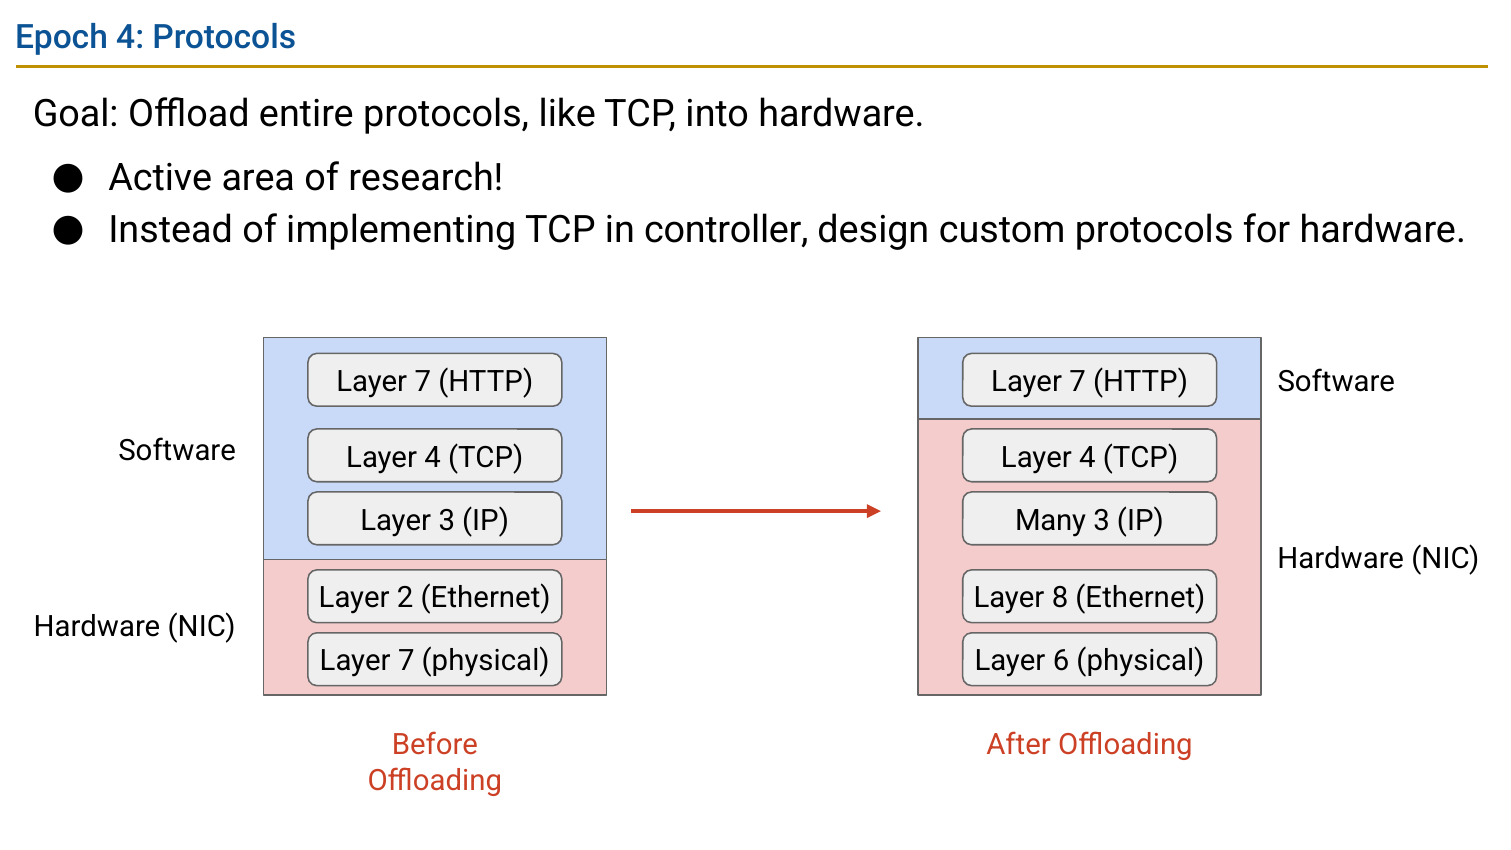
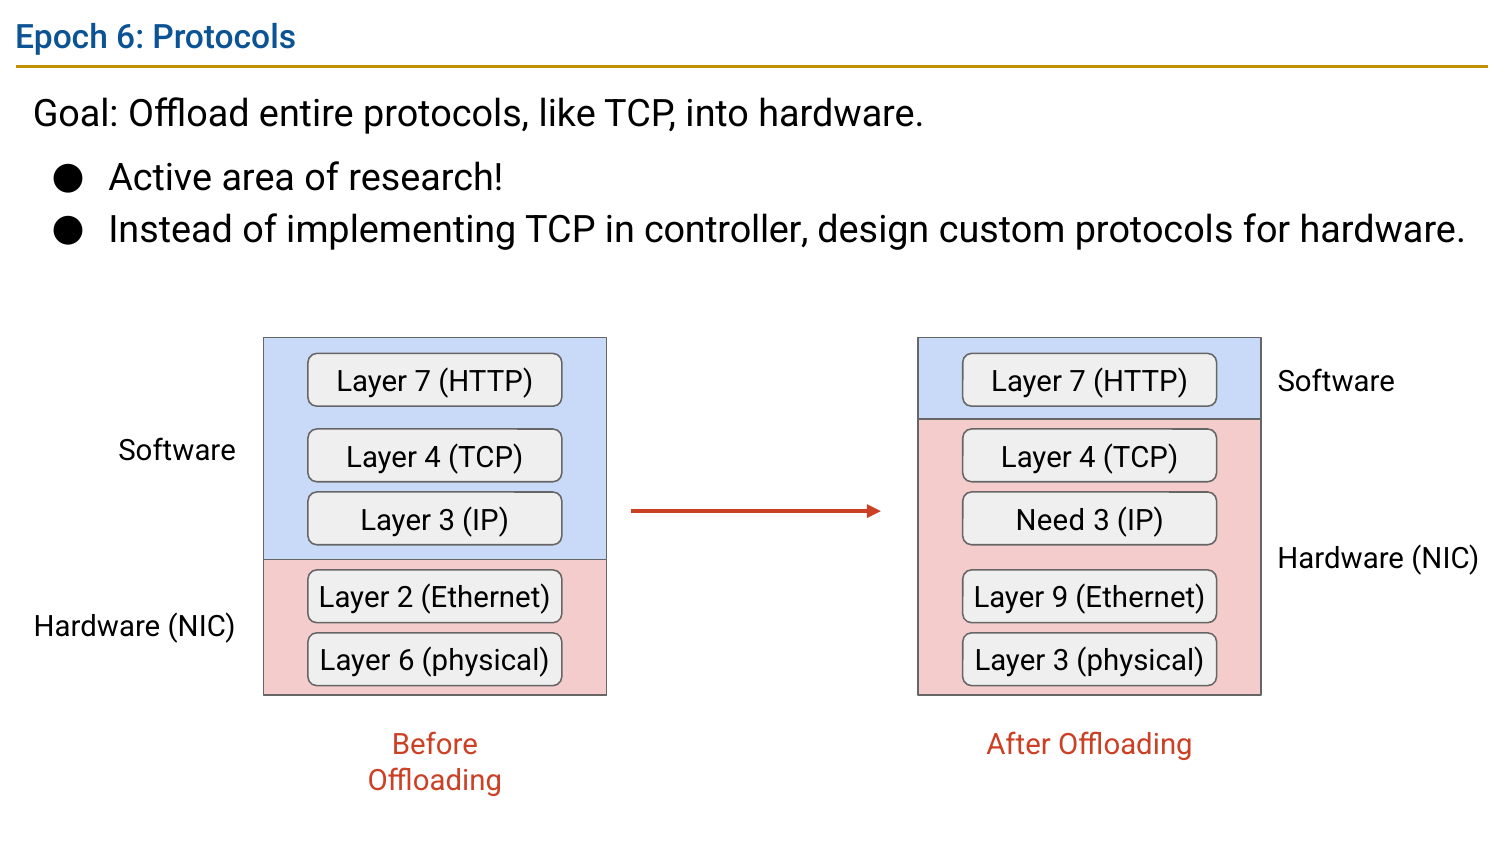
Epoch 4: 4 -> 6
Many: Many -> Need
8: 8 -> 9
7 at (406, 661): 7 -> 6
6 at (1061, 661): 6 -> 3
